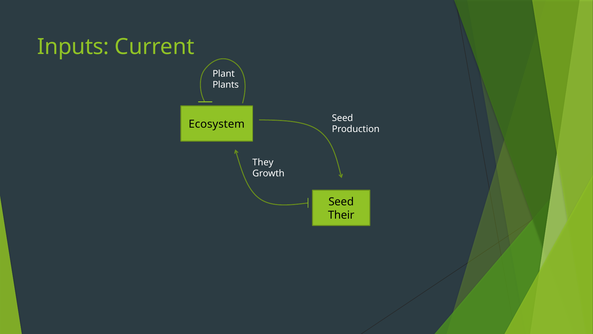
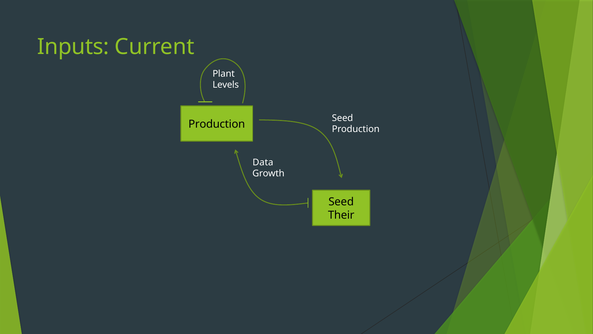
Plants: Plants -> Levels
Ecosystem at (217, 124): Ecosystem -> Production
They: They -> Data
